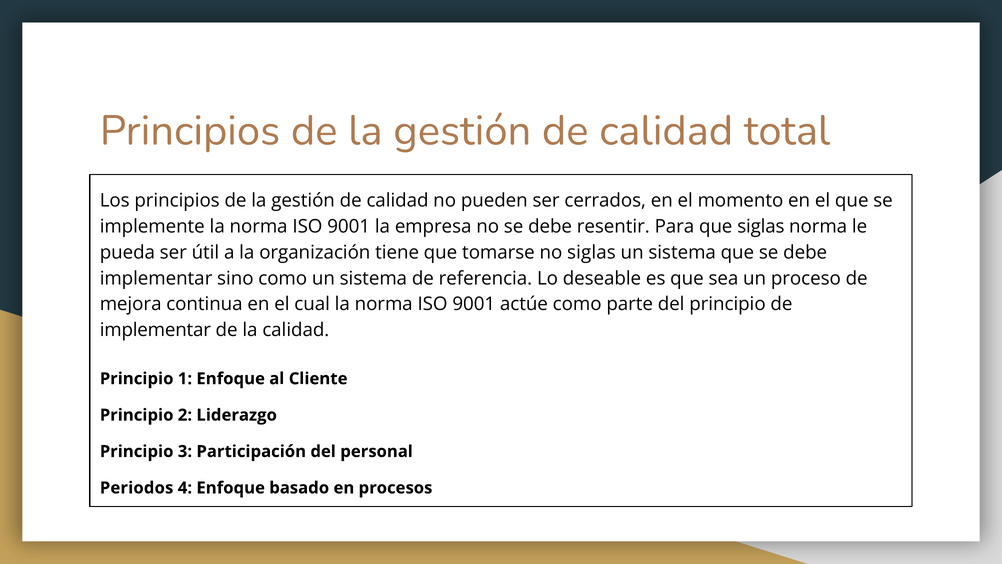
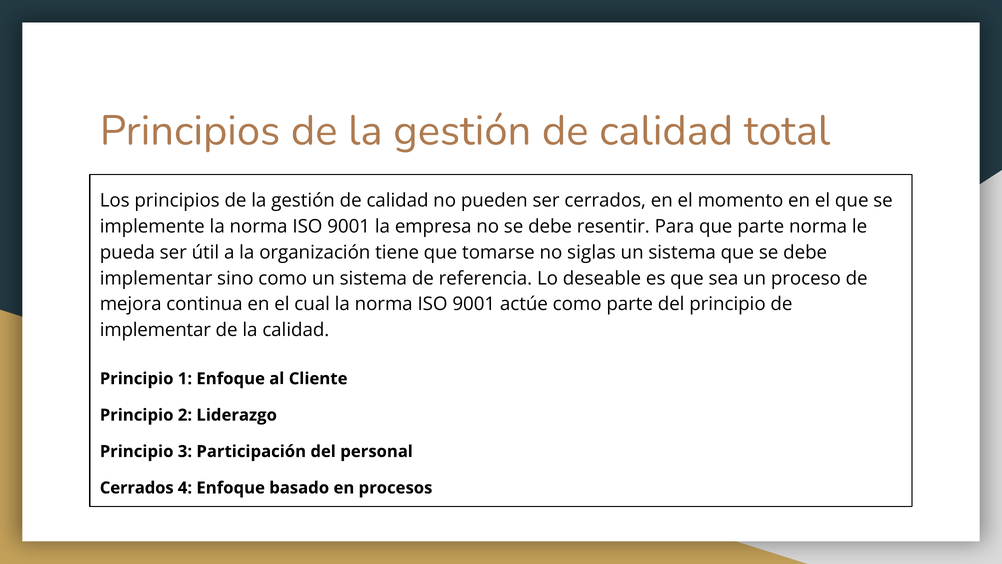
que siglas: siglas -> parte
Periodos at (137, 488): Periodos -> Cerrados
